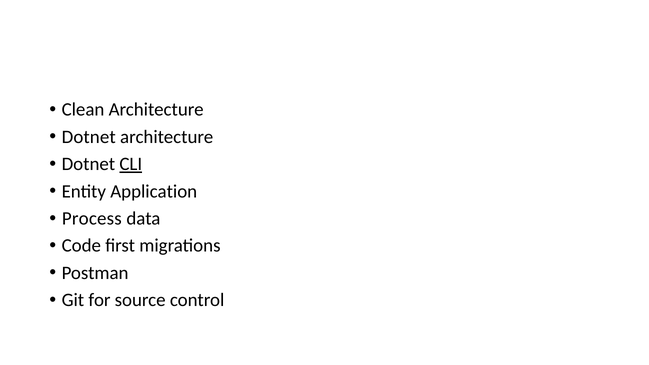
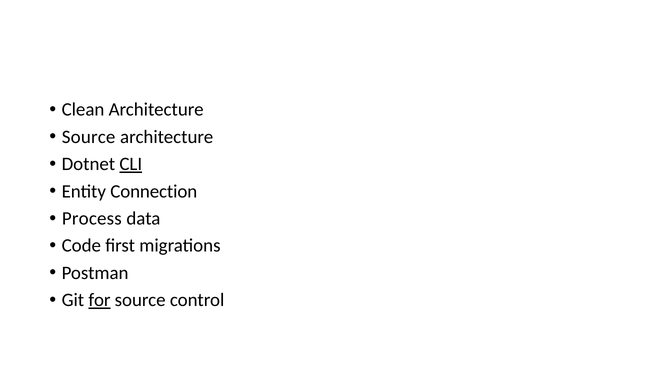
Dotnet at (89, 137): Dotnet -> Source
Application: Application -> Connection
for underline: none -> present
